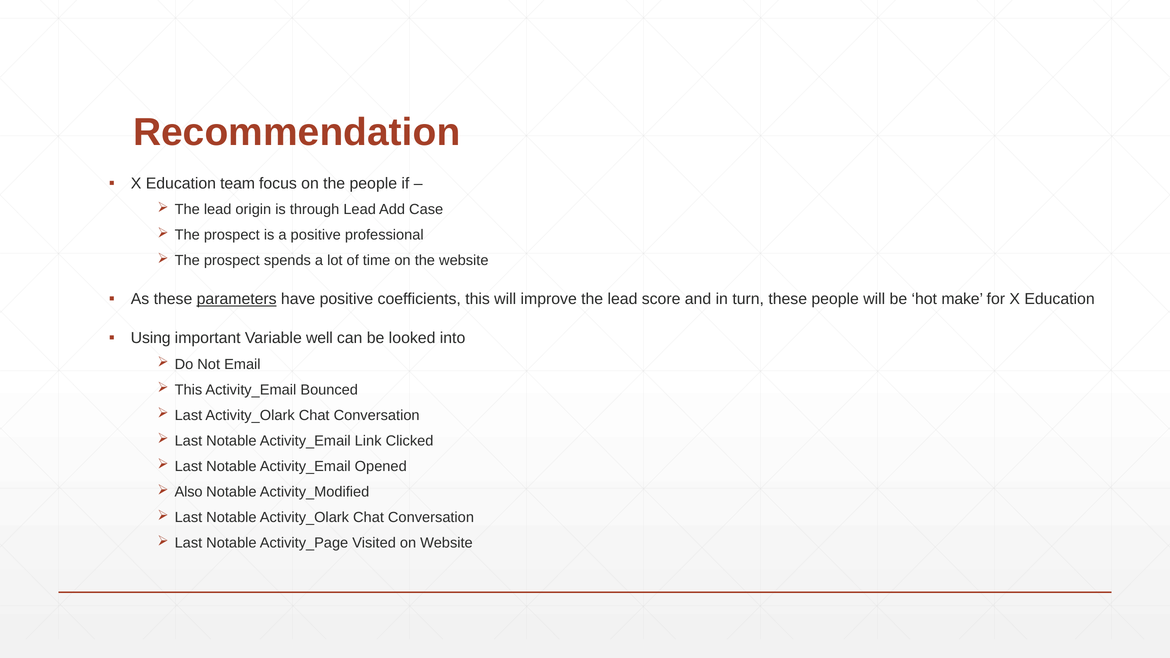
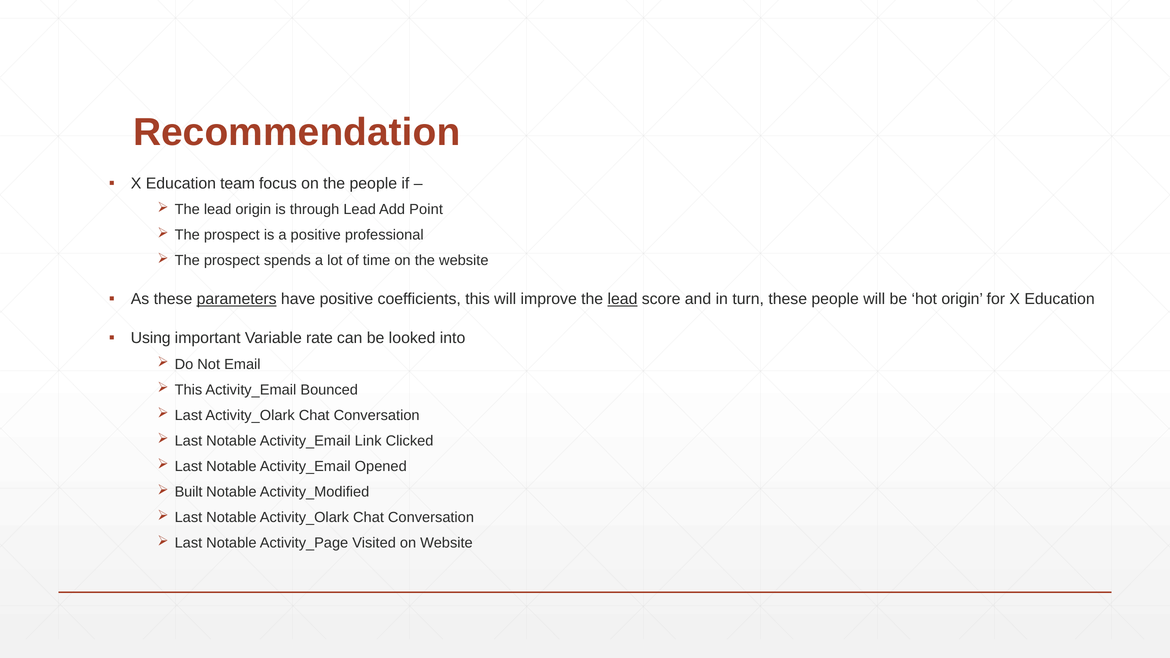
Case: Case -> Point
lead at (622, 299) underline: none -> present
hot make: make -> origin
well: well -> rate
Also: Also -> Built
